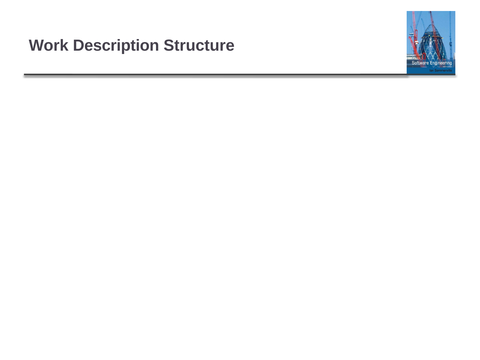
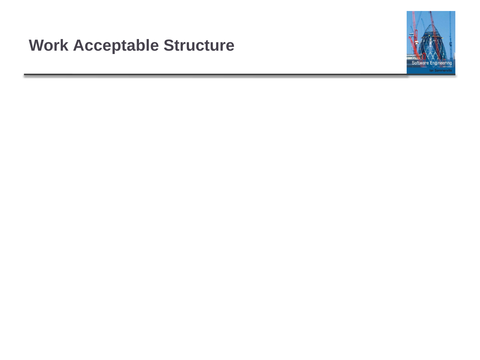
Description: Description -> Acceptable
